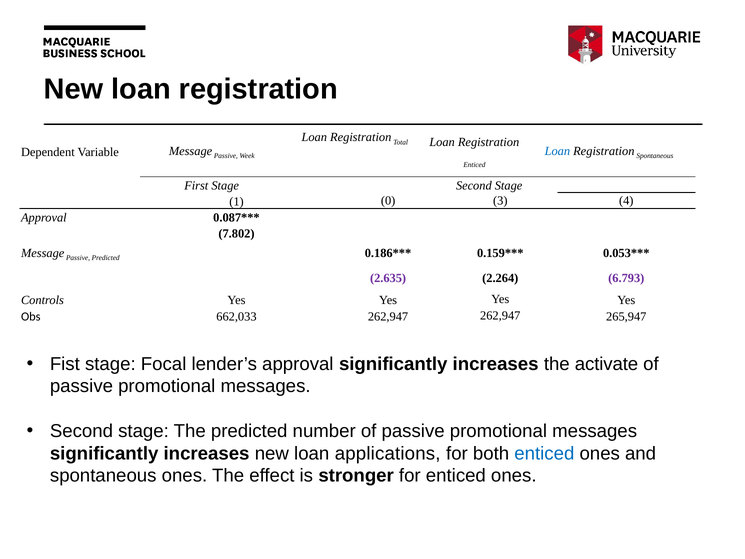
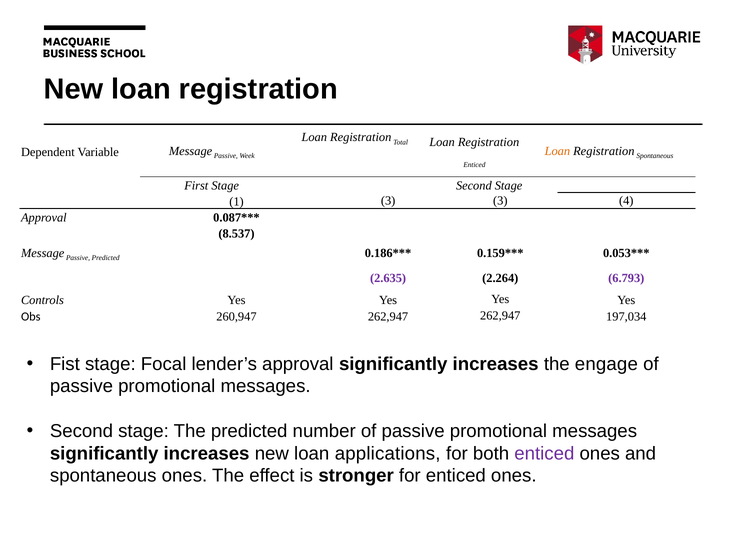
Loan at (557, 151) colour: blue -> orange
1 0: 0 -> 3
7.802: 7.802 -> 8.537
662,033: 662,033 -> 260,947
265,947: 265,947 -> 197,034
activate: activate -> engage
enticed at (544, 453) colour: blue -> purple
